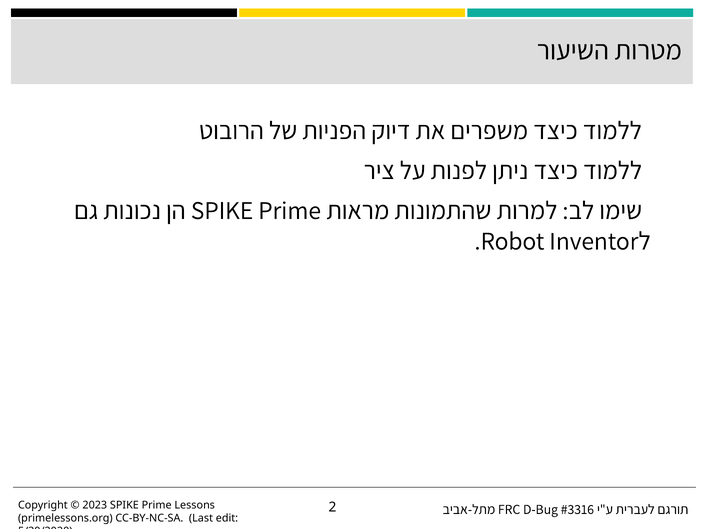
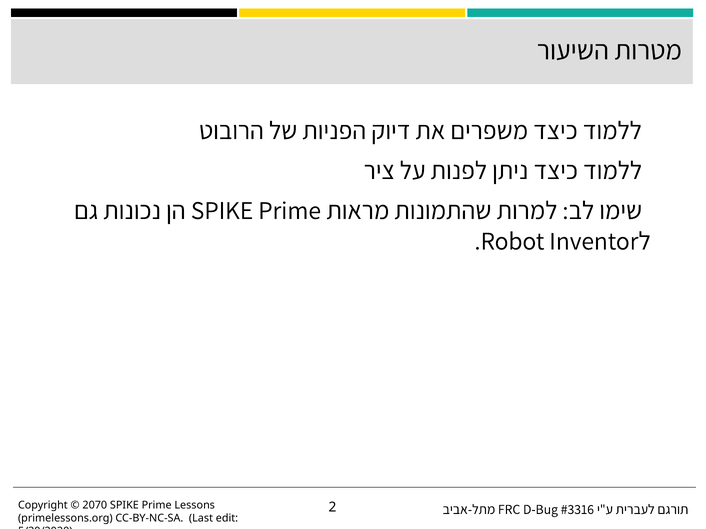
2023: 2023 -> 2070
